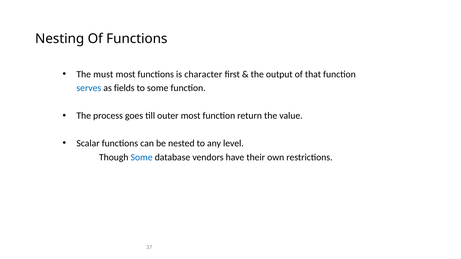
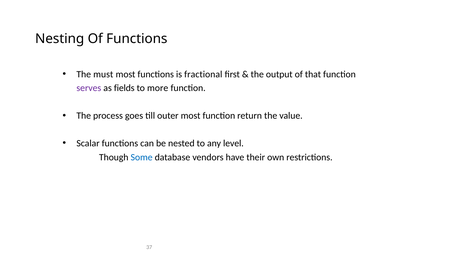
character: character -> fractional
serves colour: blue -> purple
to some: some -> more
